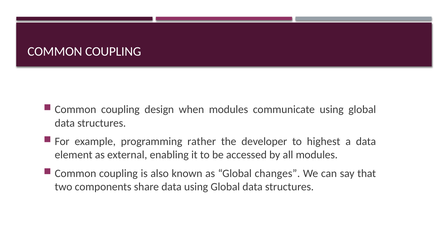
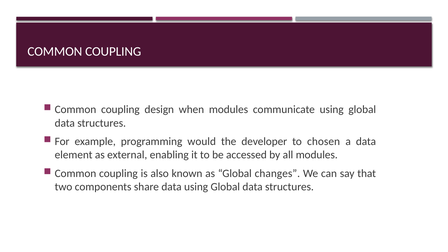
rather: rather -> would
highest: highest -> chosen
